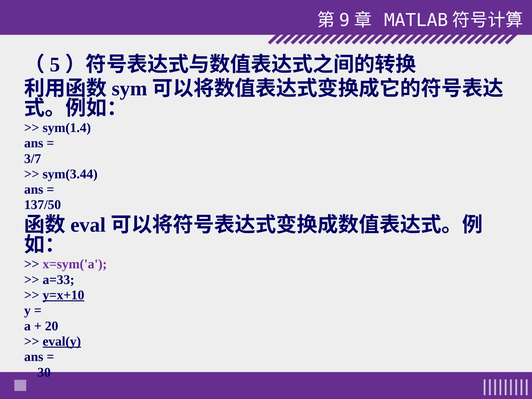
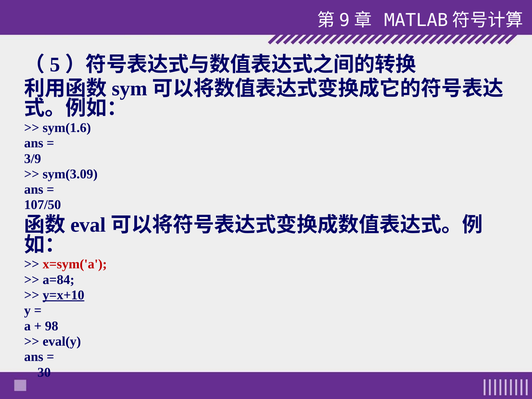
sym(1.4: sym(1.4 -> sym(1.6
3/7: 3/7 -> 3/9
sym(3.44: sym(3.44 -> sym(3.09
137/50: 137/50 -> 107/50
x=sym('a colour: purple -> red
a=33: a=33 -> a=84
20: 20 -> 98
eval(y underline: present -> none
